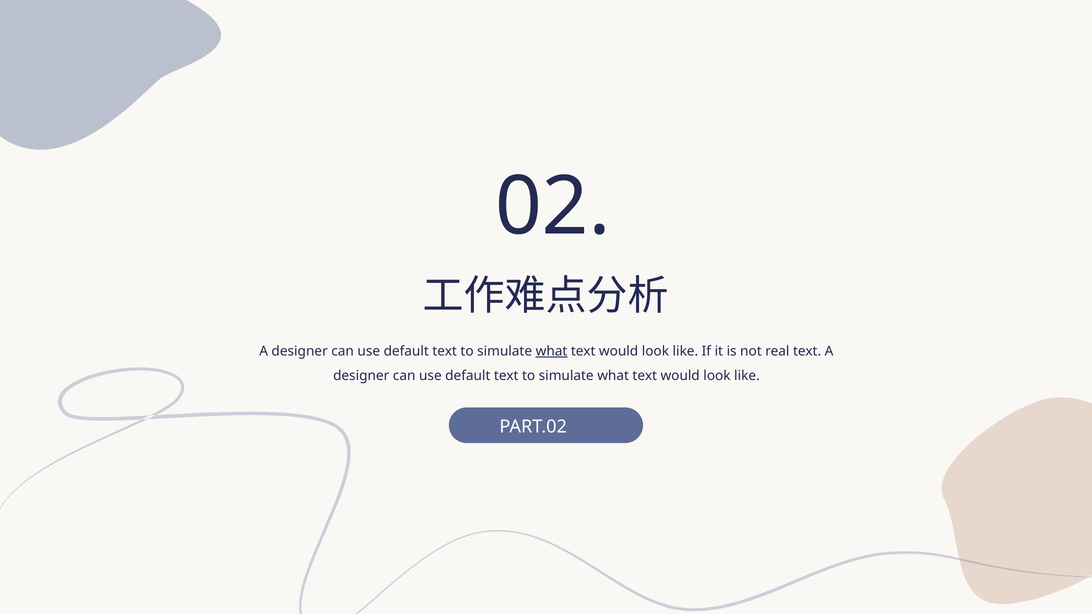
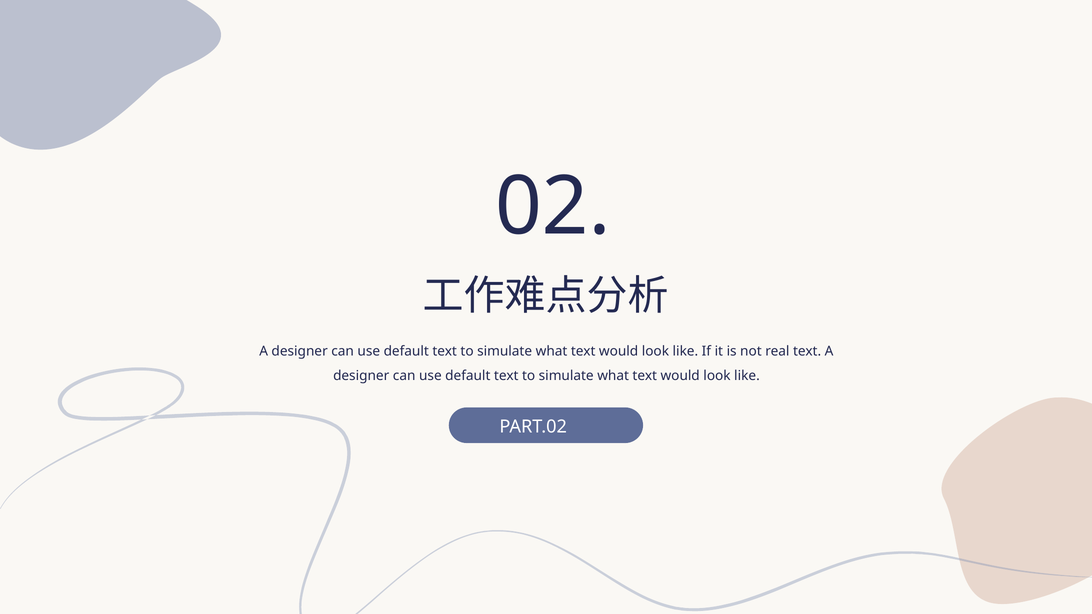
what at (552, 351) underline: present -> none
